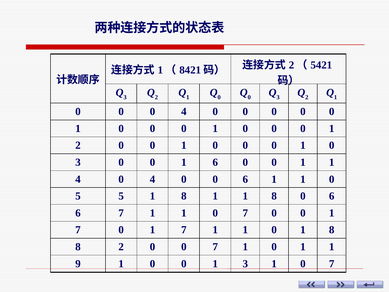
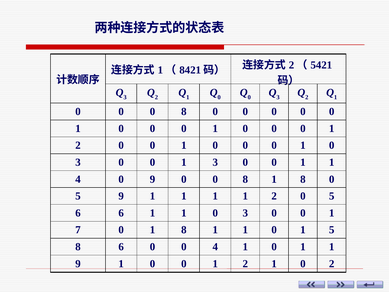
0 0 0 4: 4 -> 8
1 6: 6 -> 3
4 0 4: 4 -> 9
6 at (245, 179): 6 -> 8
1 at (303, 179): 1 -> 8
5 5: 5 -> 9
8 at (184, 196): 8 -> 1
1 1 8: 8 -> 2
6 at (332, 196): 6 -> 5
6 7: 7 -> 6
1 1 0 7: 7 -> 3
7 0 1 7: 7 -> 8
0 1 8: 8 -> 5
8 2: 2 -> 6
0 0 7: 7 -> 4
3 at (245, 264): 3 -> 2
7 at (332, 264): 7 -> 2
